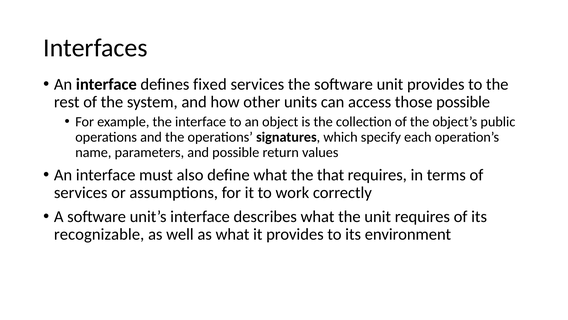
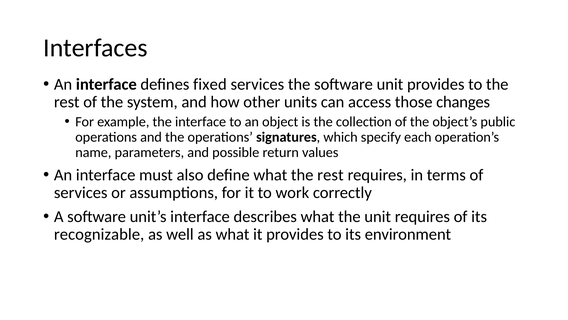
those possible: possible -> changes
what the that: that -> rest
